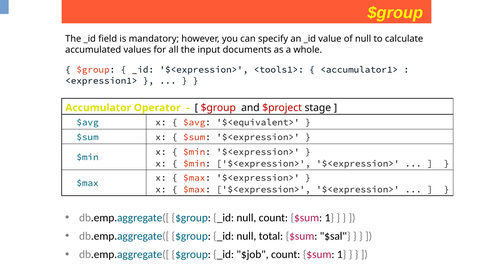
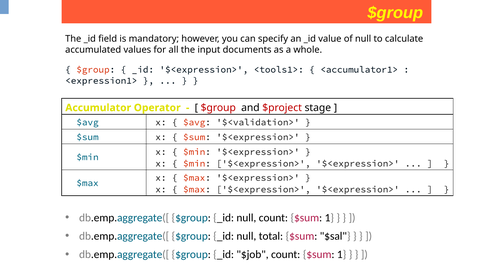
$<equivalent>: $<equivalent> -> $<validation>
